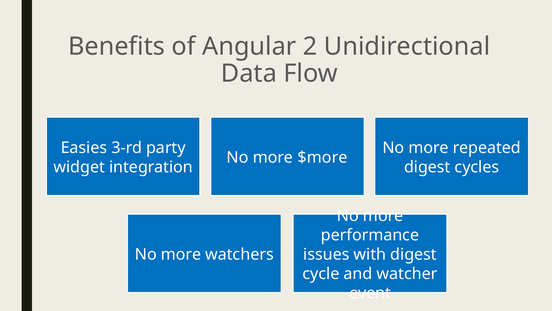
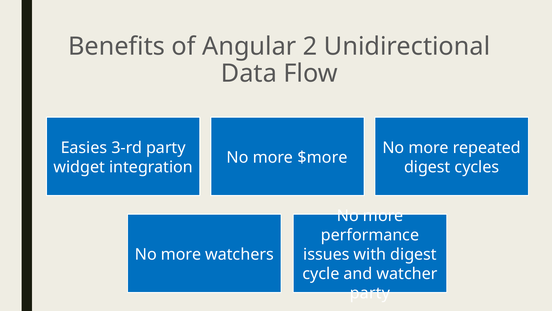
event at (370, 293): event -> party
